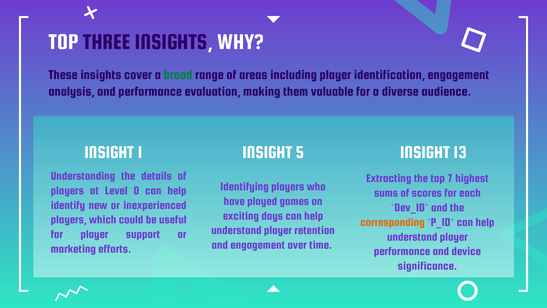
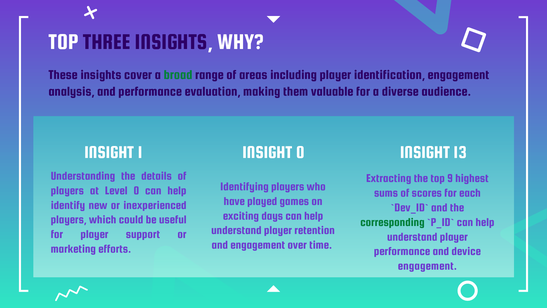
INSIGHT 5: 5 -> 0
7: 7 -> 9
corresponding colour: orange -> green
significance at (427, 266): significance -> engagement
